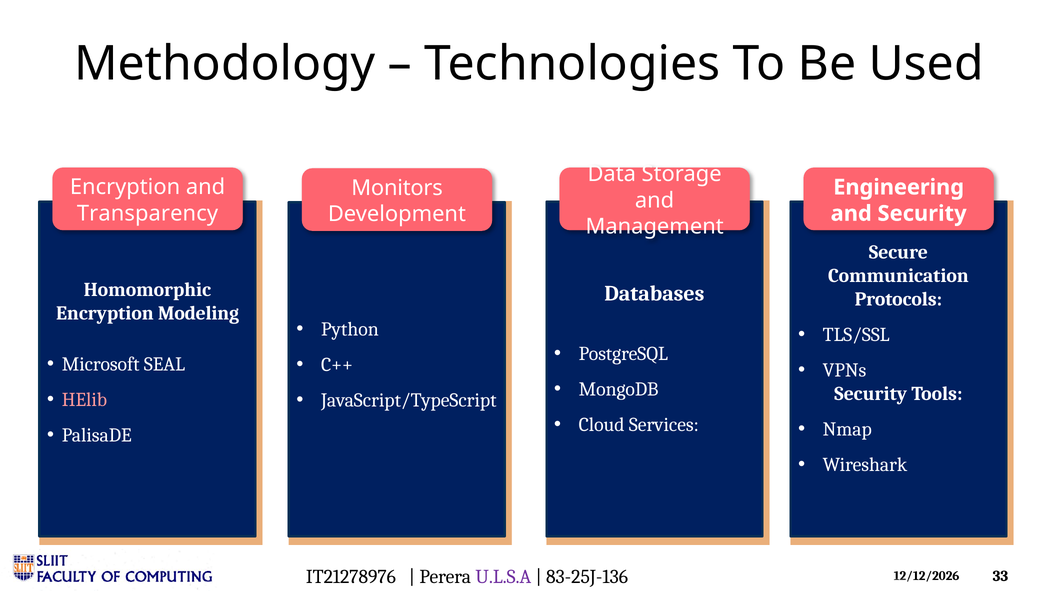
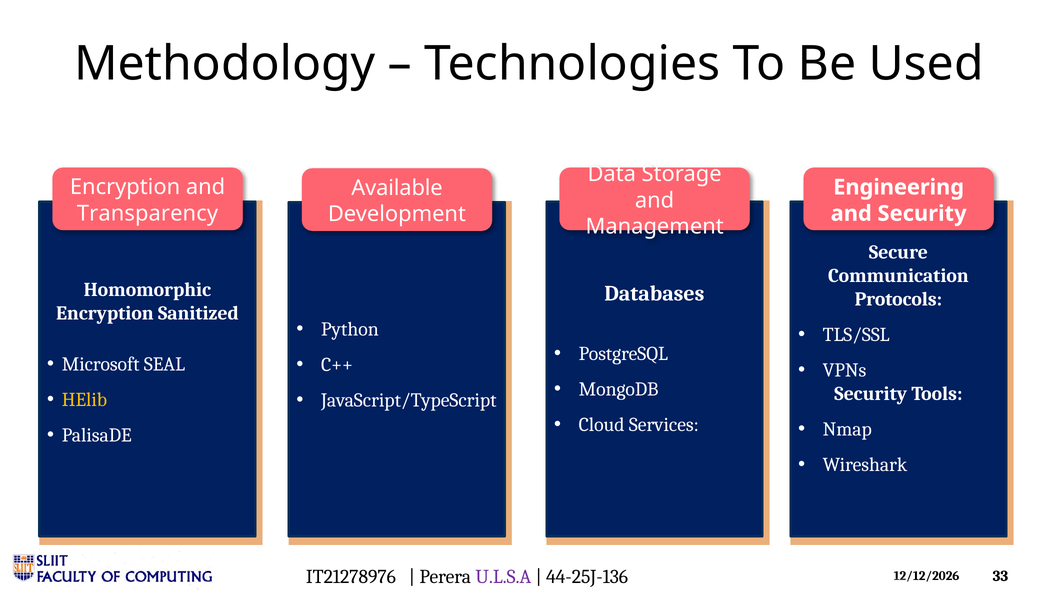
Monitors: Monitors -> Available
Modeling: Modeling -> Sanitized
HElib colour: pink -> yellow
83-25J-136: 83-25J-136 -> 44-25J-136
